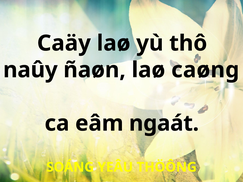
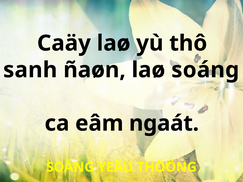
naûy: naûy -> sanh
laø caøng: caøng -> soáng
